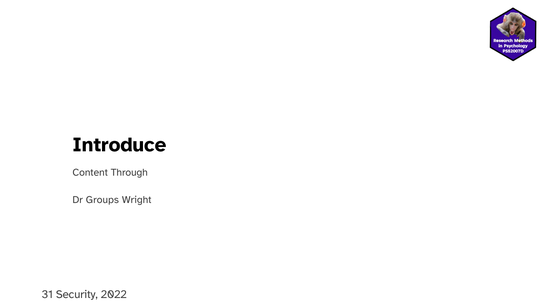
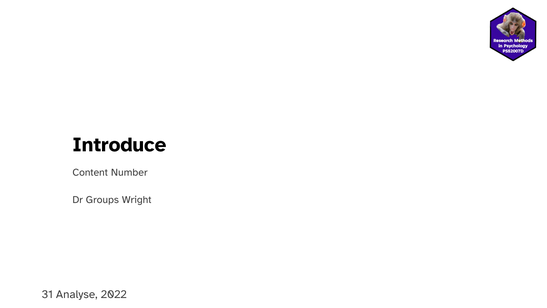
Through: Through -> Number
Security: Security -> Analyse
